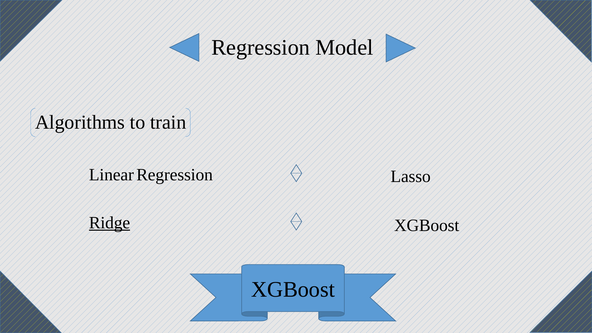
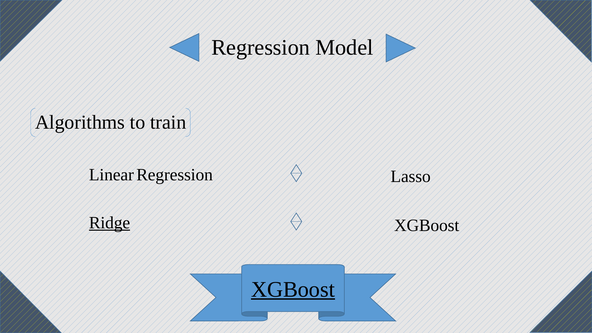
XGBoost at (293, 290) underline: none -> present
